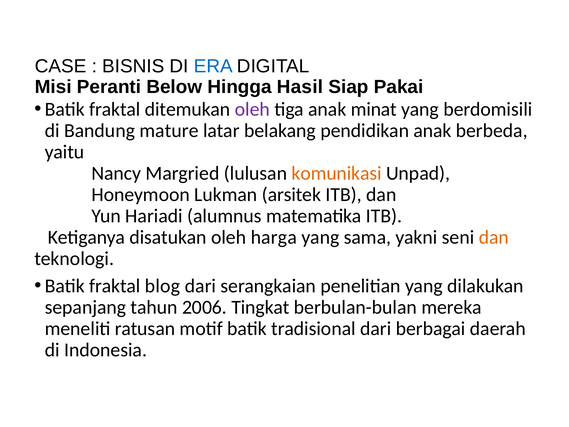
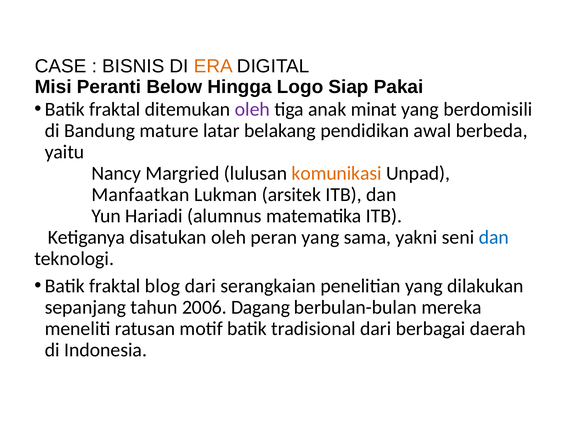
ERA colour: blue -> orange
Hasil: Hasil -> Logo
pendidikan anak: anak -> awal
Honeymoon: Honeymoon -> Manfaatkan
harga: harga -> peran
dan at (494, 237) colour: orange -> blue
Tingkat: Tingkat -> Dagang
